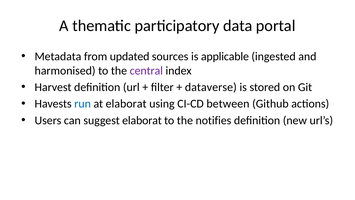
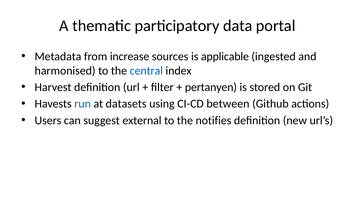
updated: updated -> increase
central colour: purple -> blue
dataverse: dataverse -> pertanyen
at elaborat: elaborat -> datasets
suggest elaborat: elaborat -> external
